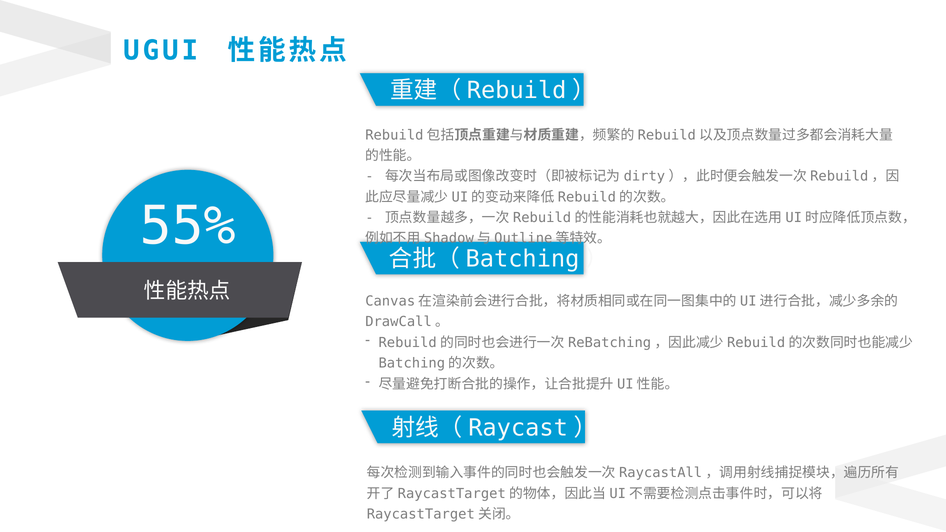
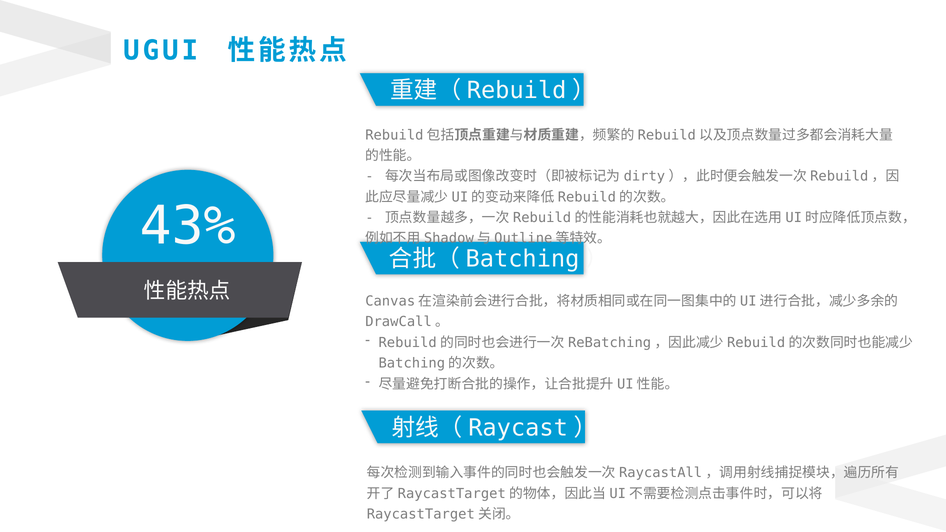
55%: 55% -> 43%
